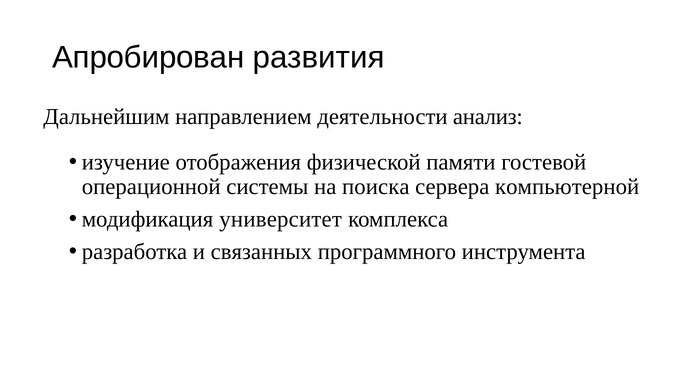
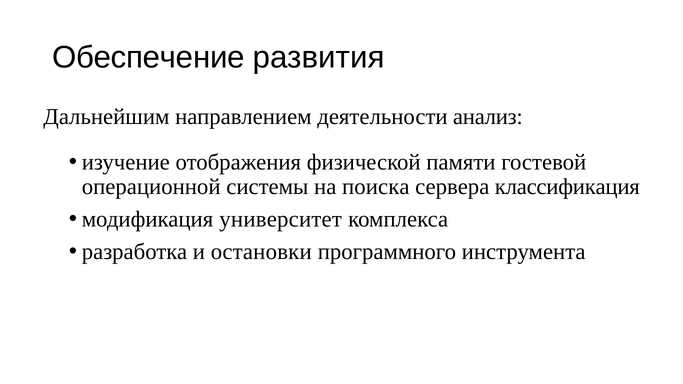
Апробирован: Апробирован -> Обеспечение
компьютерной: компьютерной -> классификация
связанных: связанных -> остановки
